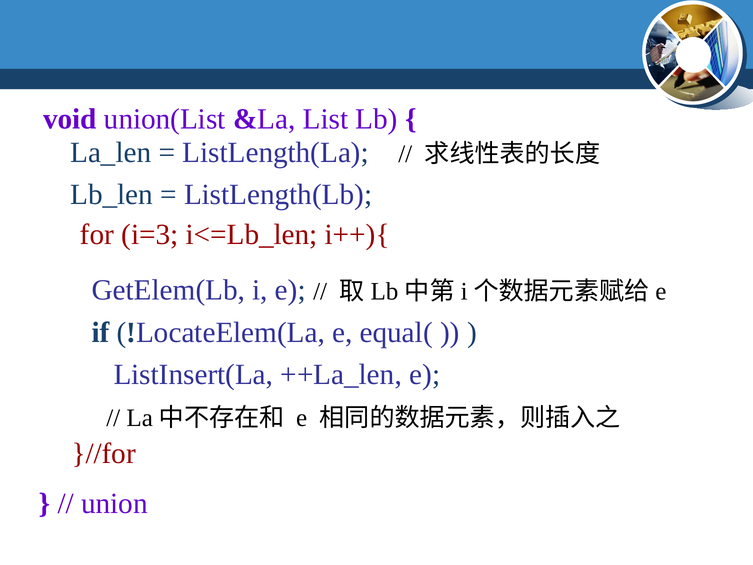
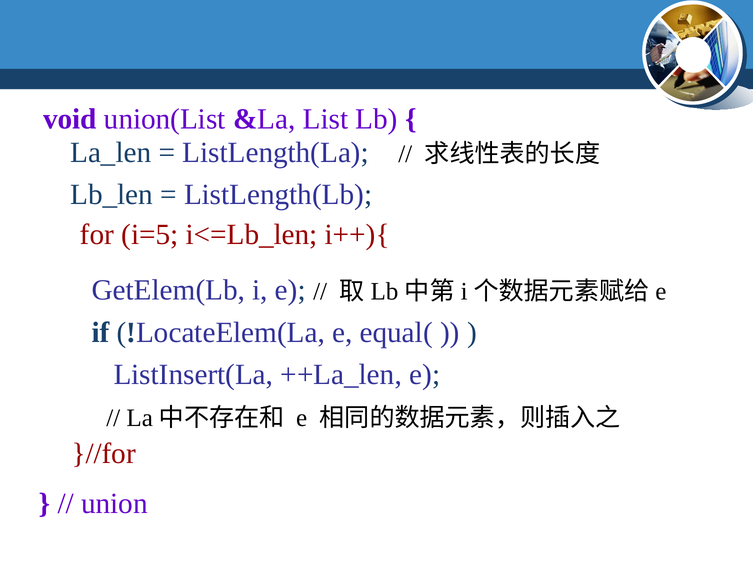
i=3: i=3 -> i=5
